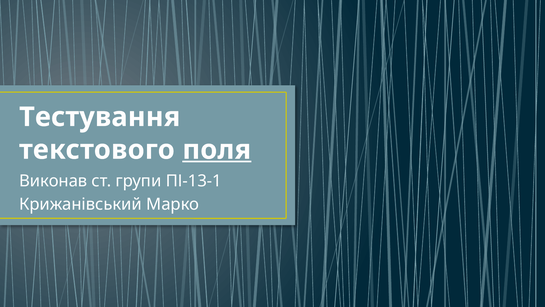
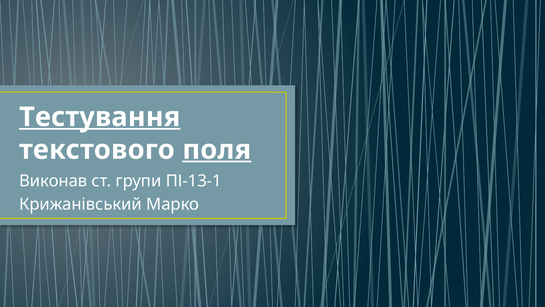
Тестування underline: none -> present
